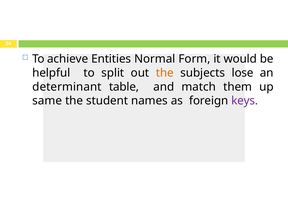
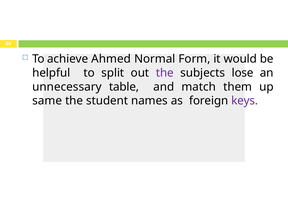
Entities: Entities -> Ahmed
the at (165, 73) colour: orange -> purple
determinant: determinant -> unnecessary
